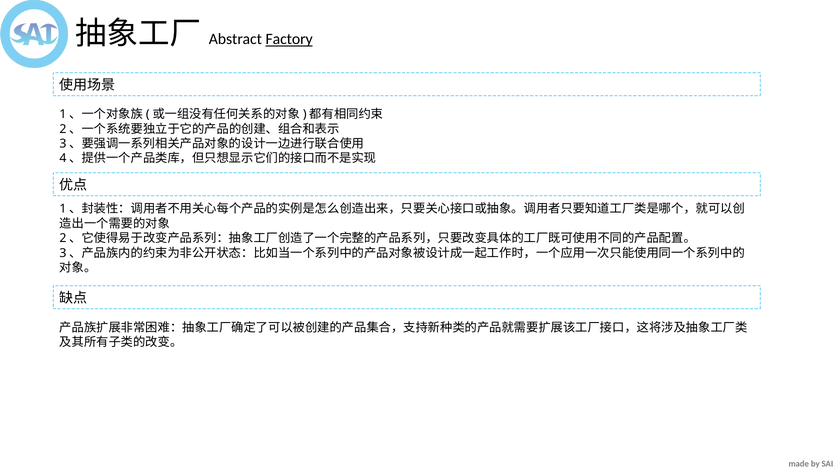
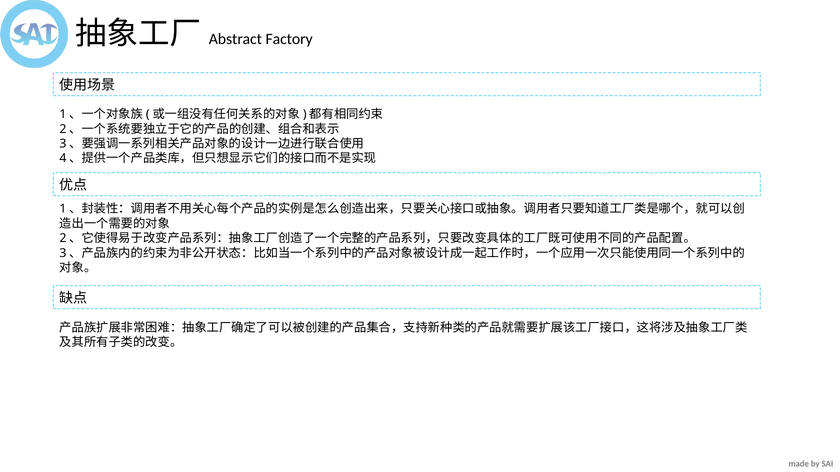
Factory underline: present -> none
